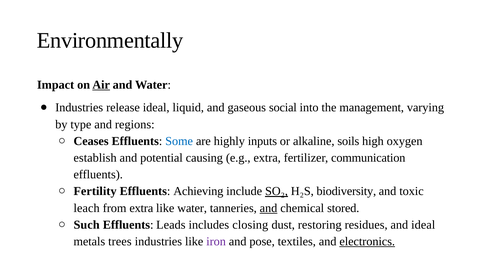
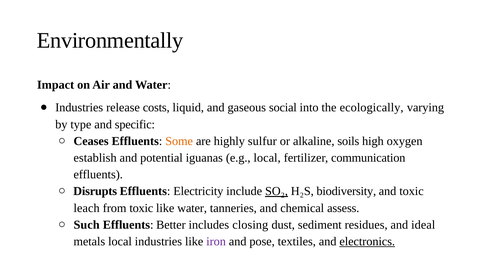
Air underline: present -> none
release ideal: ideal -> costs
management: management -> ecologically
regions: regions -> specific
Some colour: blue -> orange
inputs: inputs -> sulfur
causing: causing -> iguanas
e.g extra: extra -> local
Fertility: Fertility -> Disrupts
Achieving: Achieving -> Electricity
from extra: extra -> toxic
and at (269, 208) underline: present -> none
stored: stored -> assess
Leads: Leads -> Better
restoring: restoring -> sediment
metals trees: trees -> local
